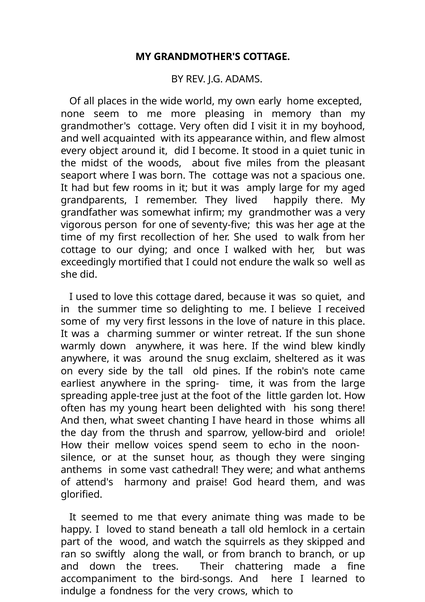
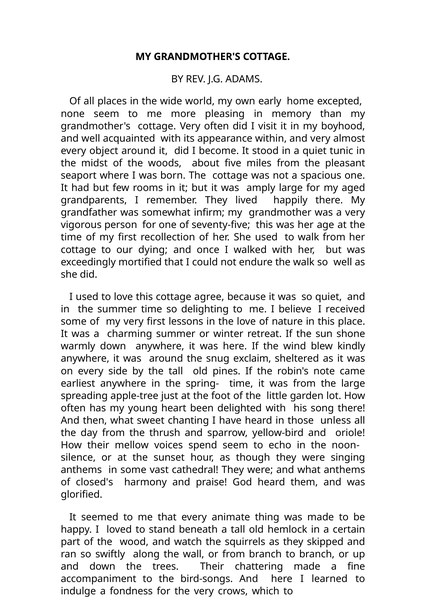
and flew: flew -> very
dared: dared -> agree
whims: whims -> unless
attend's: attend's -> closed's
